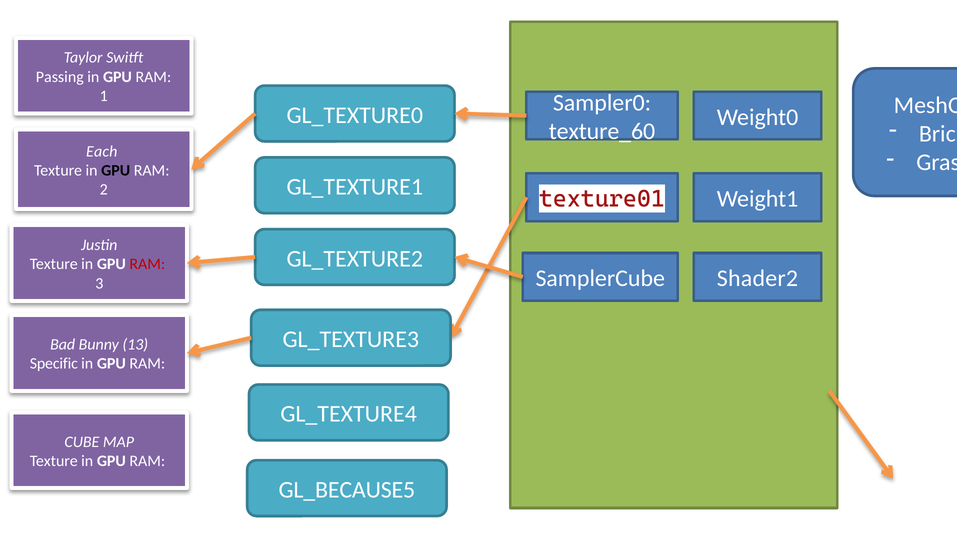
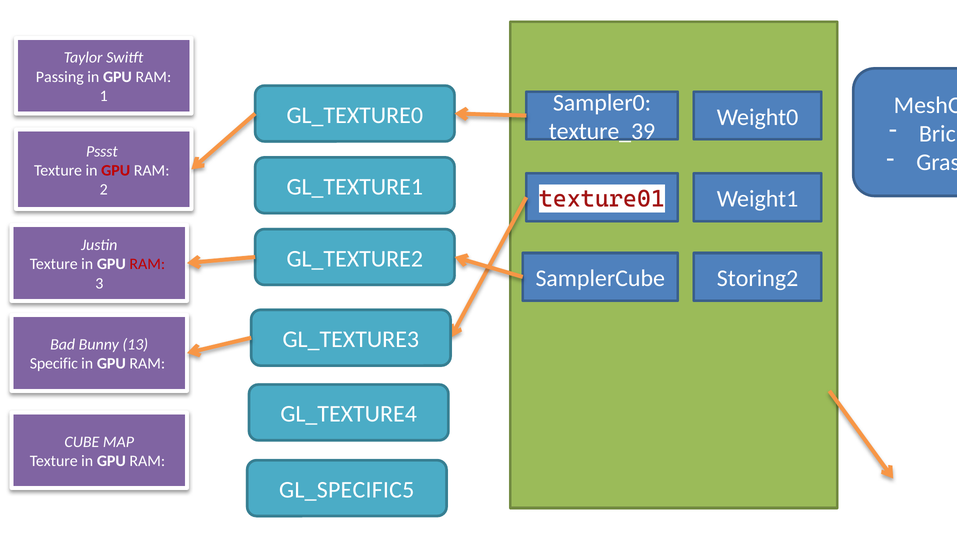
texture_60: texture_60 -> texture_39
Each: Each -> Pssst
GPU at (116, 171) colour: black -> red
Shader2: Shader2 -> Storing2
GL_BECAUSE5: GL_BECAUSE5 -> GL_SPECIFIC5
